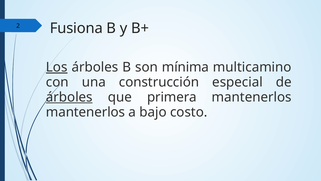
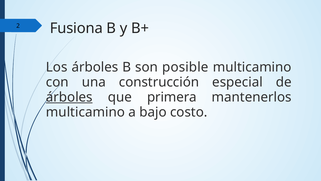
Los underline: present -> none
mínima: mínima -> posible
mantenerlos at (85, 112): mantenerlos -> multicamino
